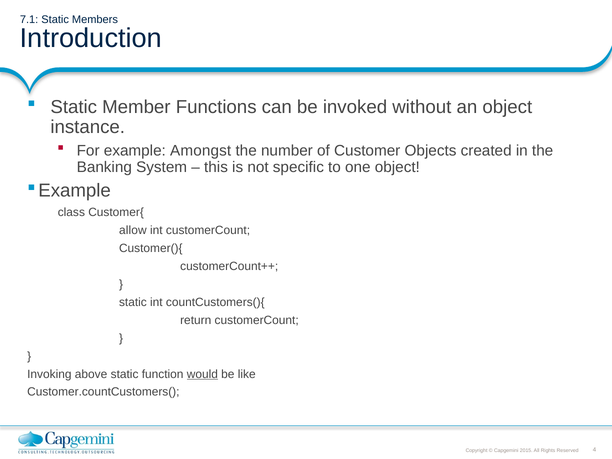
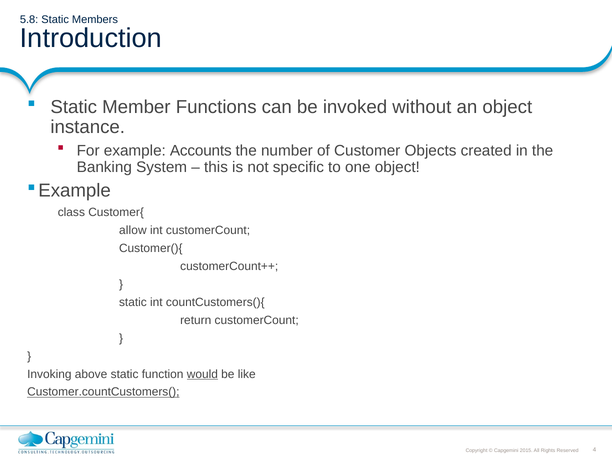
7.1: 7.1 -> 5.8
Amongst: Amongst -> Accounts
Customer.countCustomers( underline: none -> present
